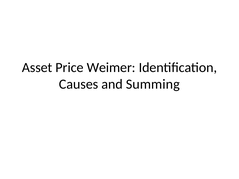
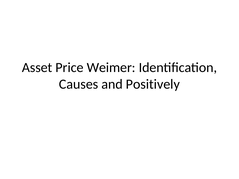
Summing: Summing -> Positively
